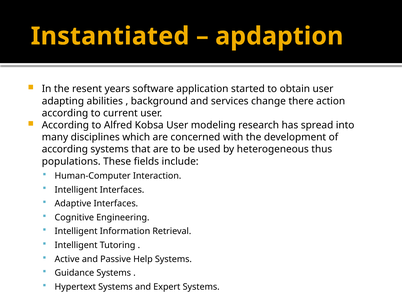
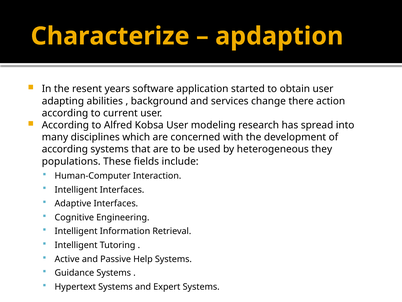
Instantiated: Instantiated -> Characterize
thus: thus -> they
